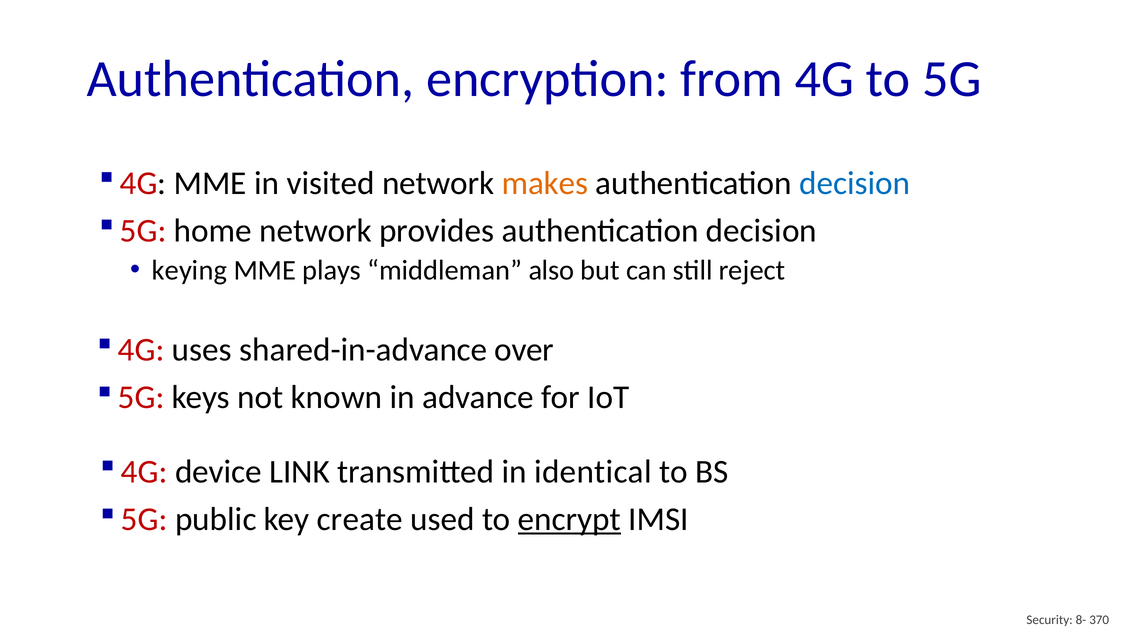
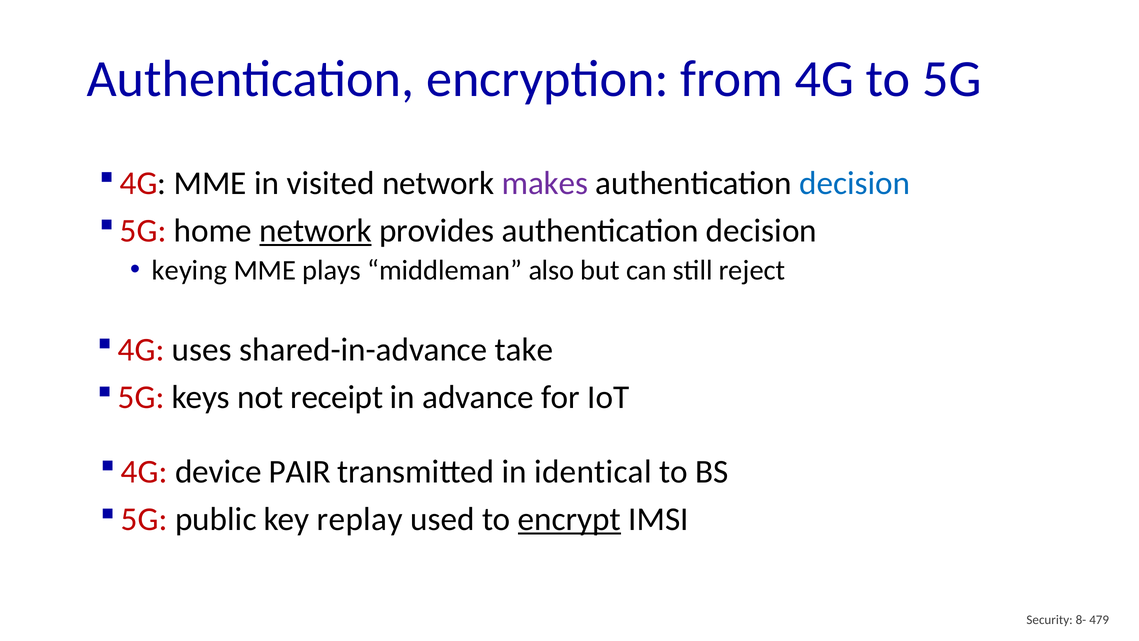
makes colour: orange -> purple
network at (315, 231) underline: none -> present
over: over -> take
known: known -> receipt
LINK: LINK -> PAIR
create: create -> replay
370: 370 -> 479
